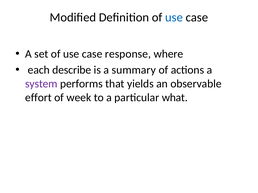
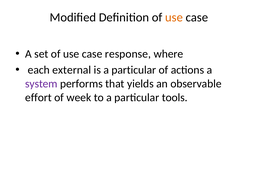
use at (174, 17) colour: blue -> orange
describe: describe -> external
is a summary: summary -> particular
what: what -> tools
